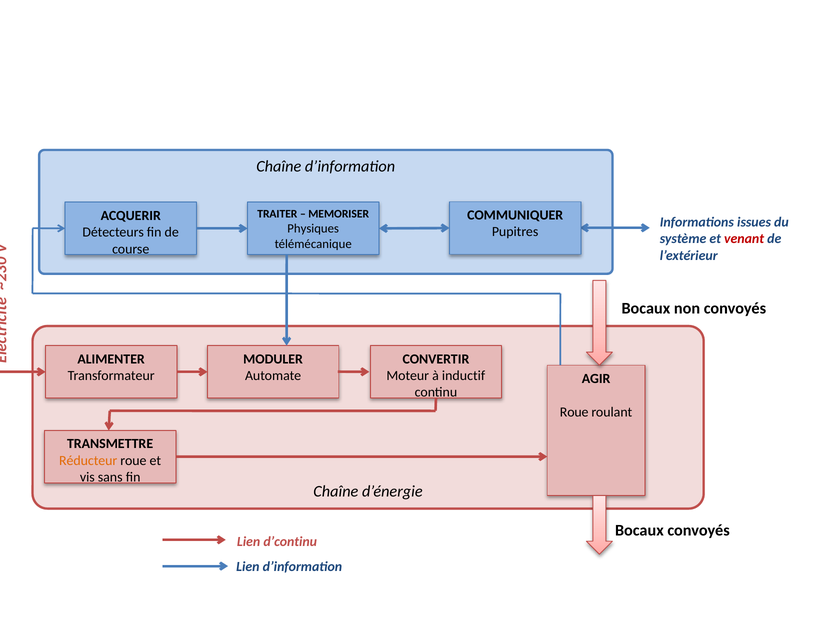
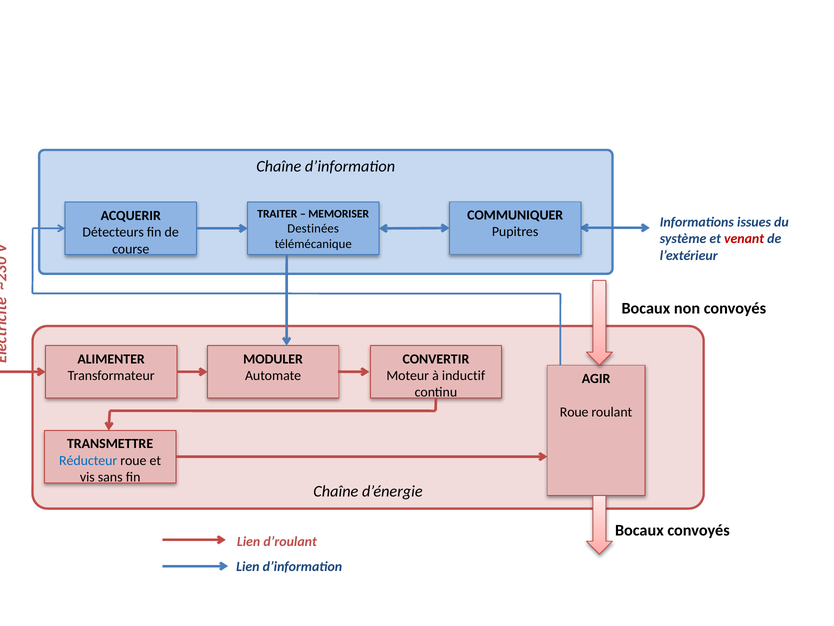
Physiques: Physiques -> Destinées
Réducteur colour: orange -> blue
d’continu: d’continu -> d’roulant
